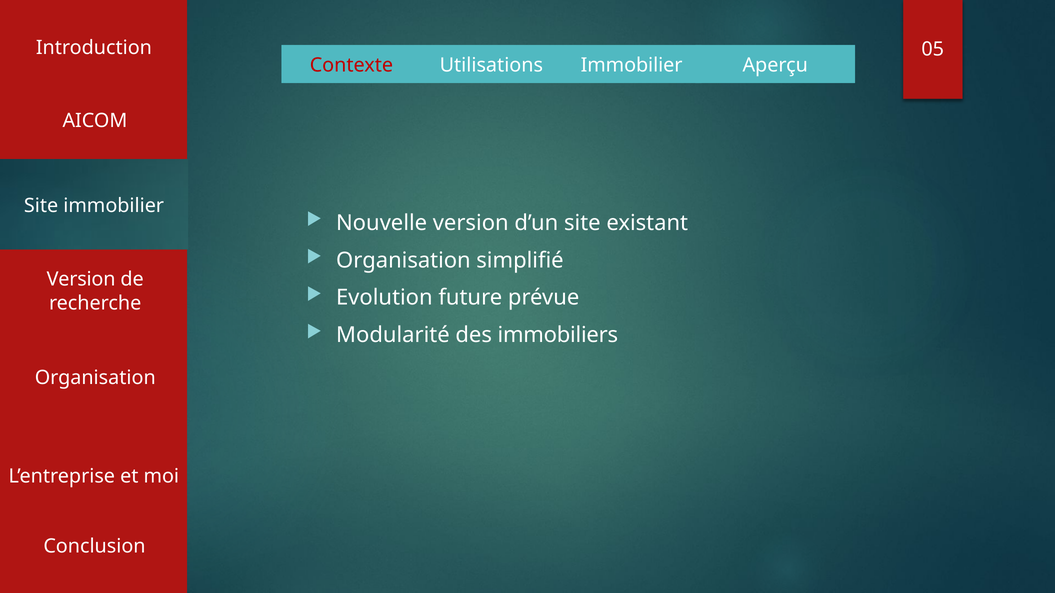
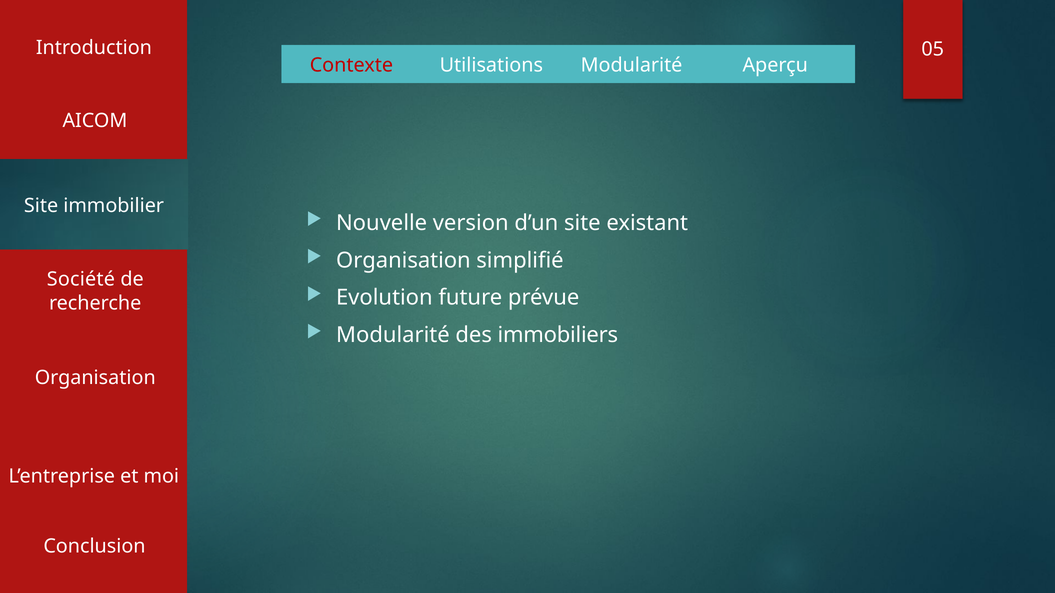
Utilisations Immobilier: Immobilier -> Modularité
Version at (81, 280): Version -> Société
